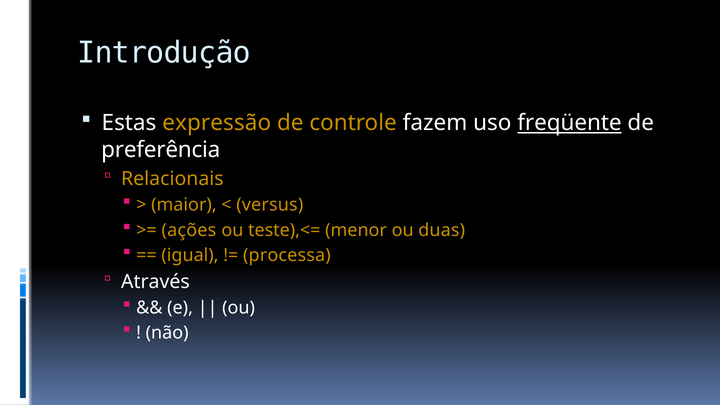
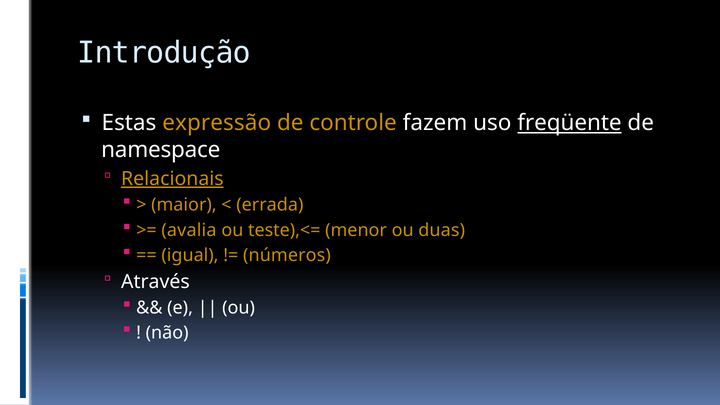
preferência: preferência -> namespace
Relacionais underline: none -> present
versus: versus -> errada
ações: ações -> avalia
processa: processa -> números
